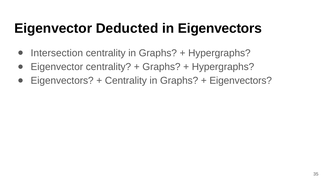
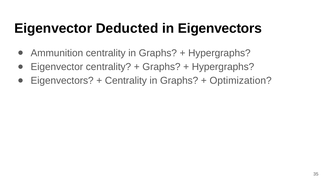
Intersection: Intersection -> Ammunition
Eigenvectors at (241, 80): Eigenvectors -> Optimization
